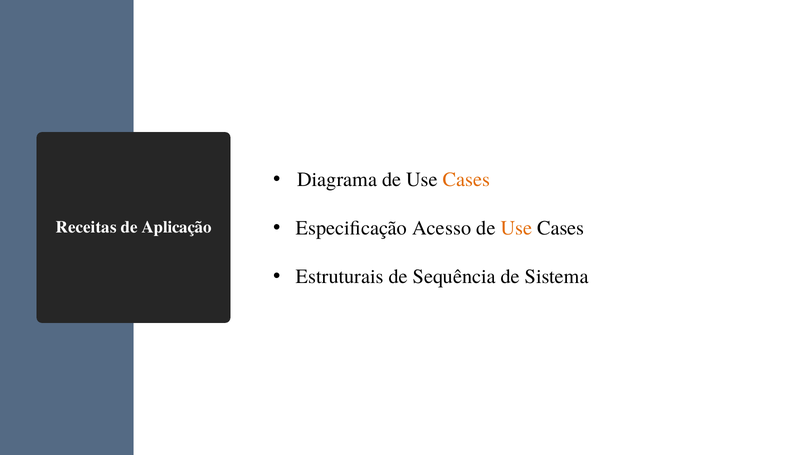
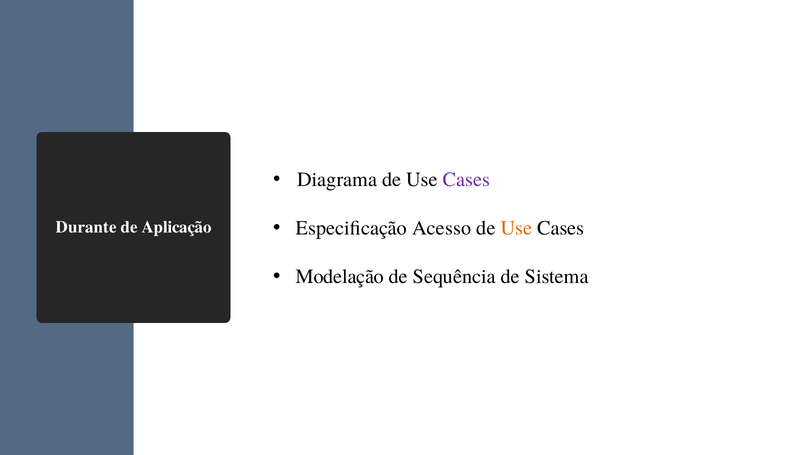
Cases at (466, 180) colour: orange -> purple
Receitas: Receitas -> Durante
Estruturais: Estruturais -> Modelação
